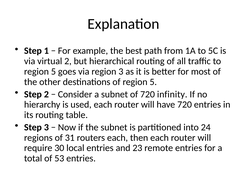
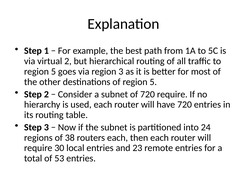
720 infinity: infinity -> require
31: 31 -> 38
